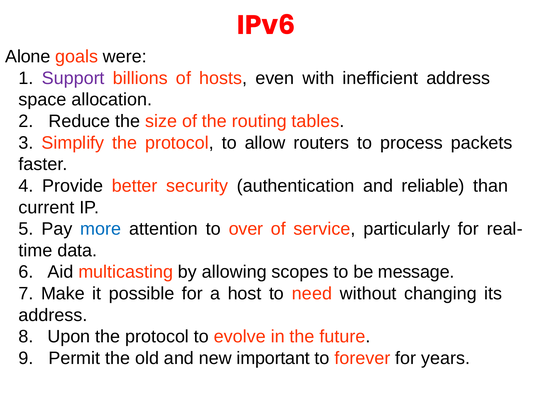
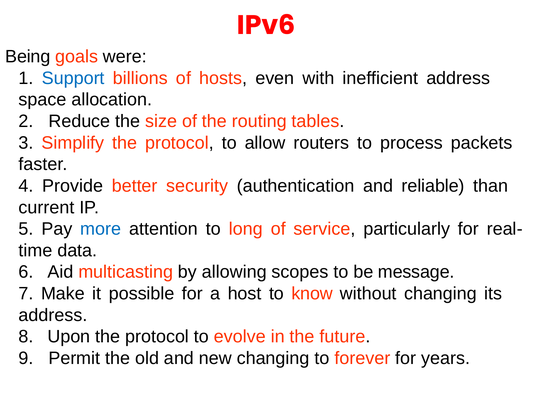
Alone: Alone -> Being
Support colour: purple -> blue
over: over -> long
need: need -> know
new important: important -> changing
